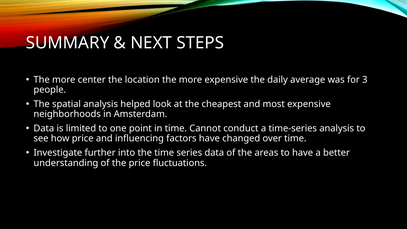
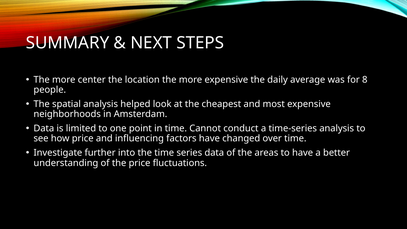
3: 3 -> 8
